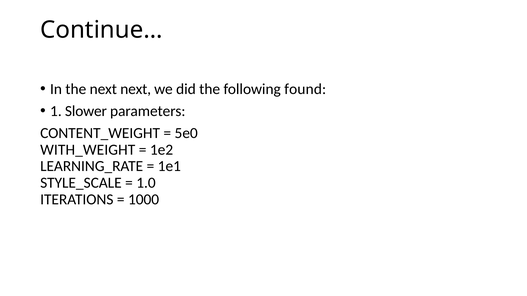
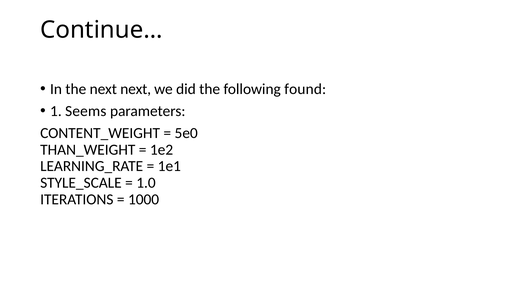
Slower: Slower -> Seems
WITH_WEIGHT: WITH_WEIGHT -> THAN_WEIGHT
